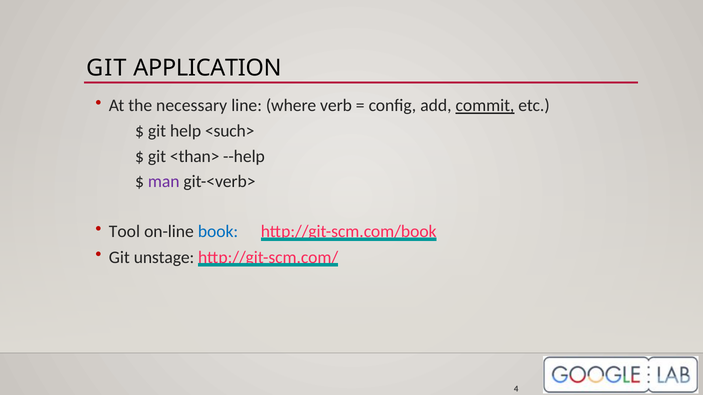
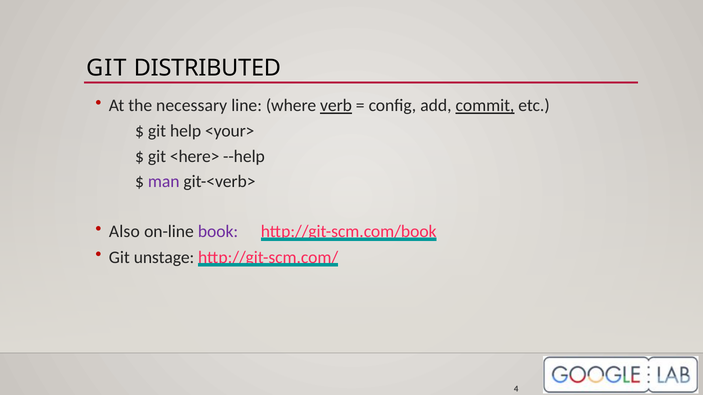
APPLICATION: APPLICATION -> DISTRIBUTED
verb underline: none -> present
<such>: <such> -> <your>
<than>: <than> -> <here>
Tool: Tool -> Also
book colour: blue -> purple
